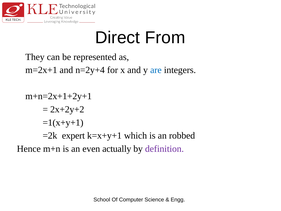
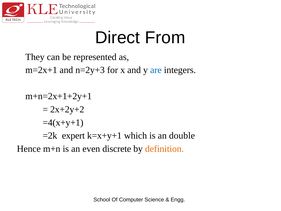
n=2y+4: n=2y+4 -> n=2y+3
=1(x+y+1: =1(x+y+1 -> =4(x+y+1
robbed: robbed -> double
actually: actually -> discrete
definition colour: purple -> orange
